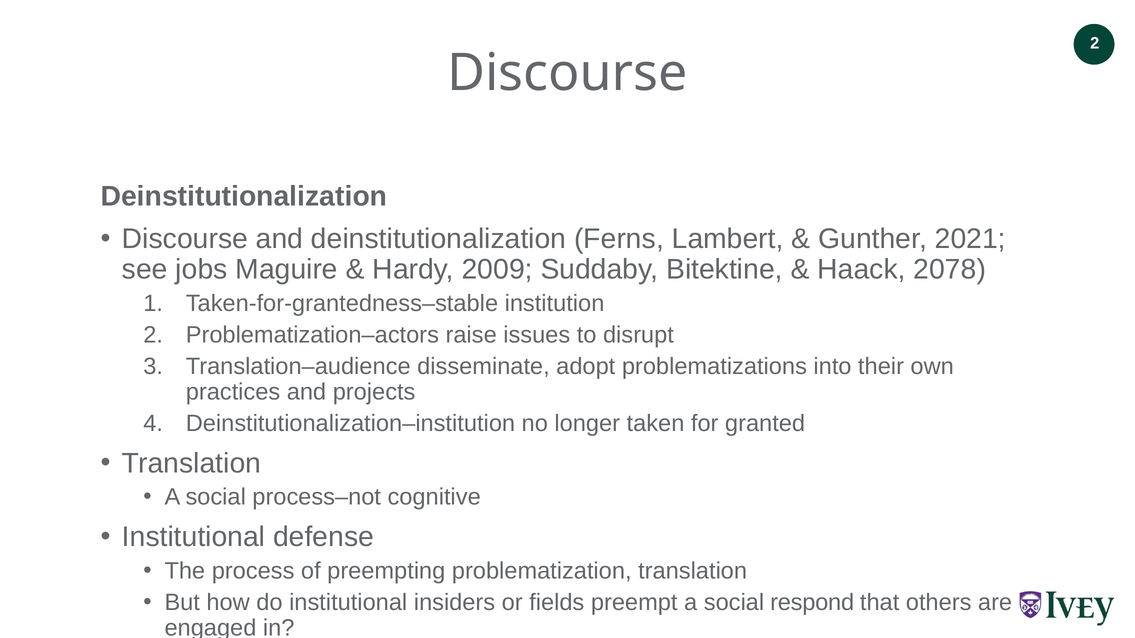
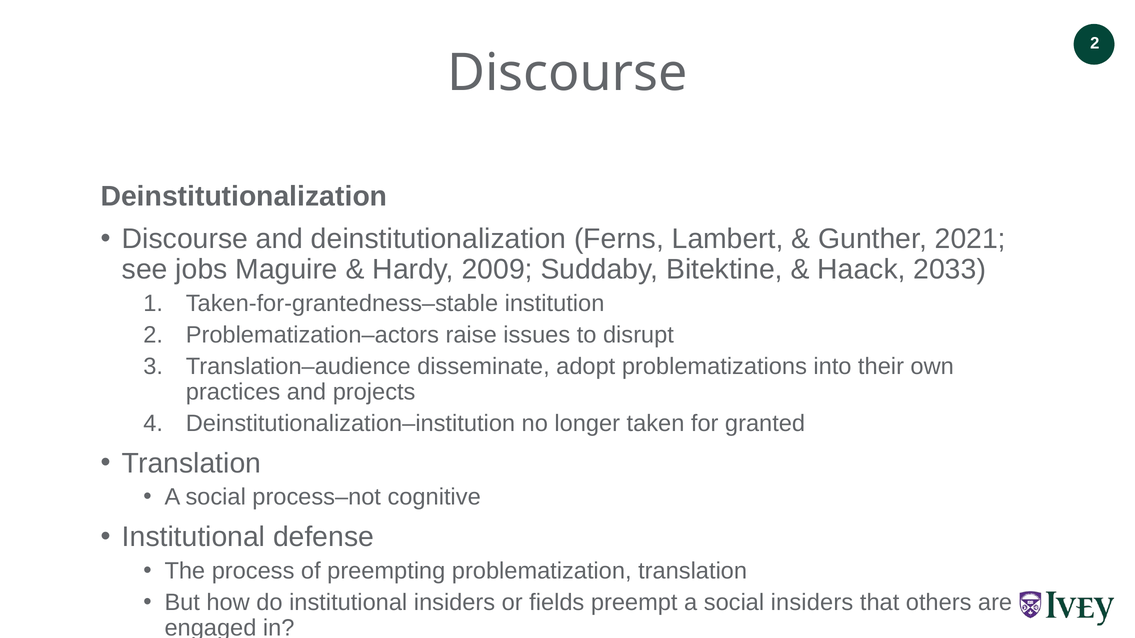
2078: 2078 -> 2033
social respond: respond -> insiders
